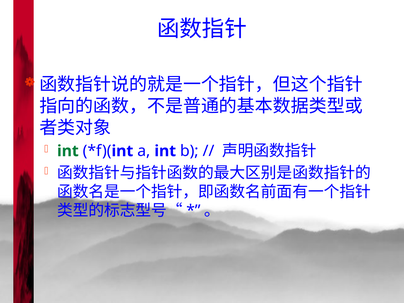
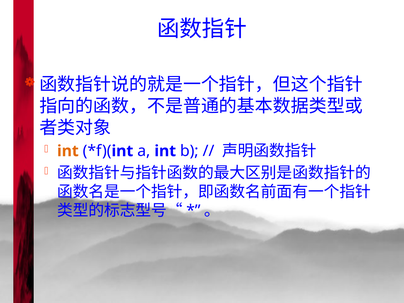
int at (68, 151) colour: green -> orange
